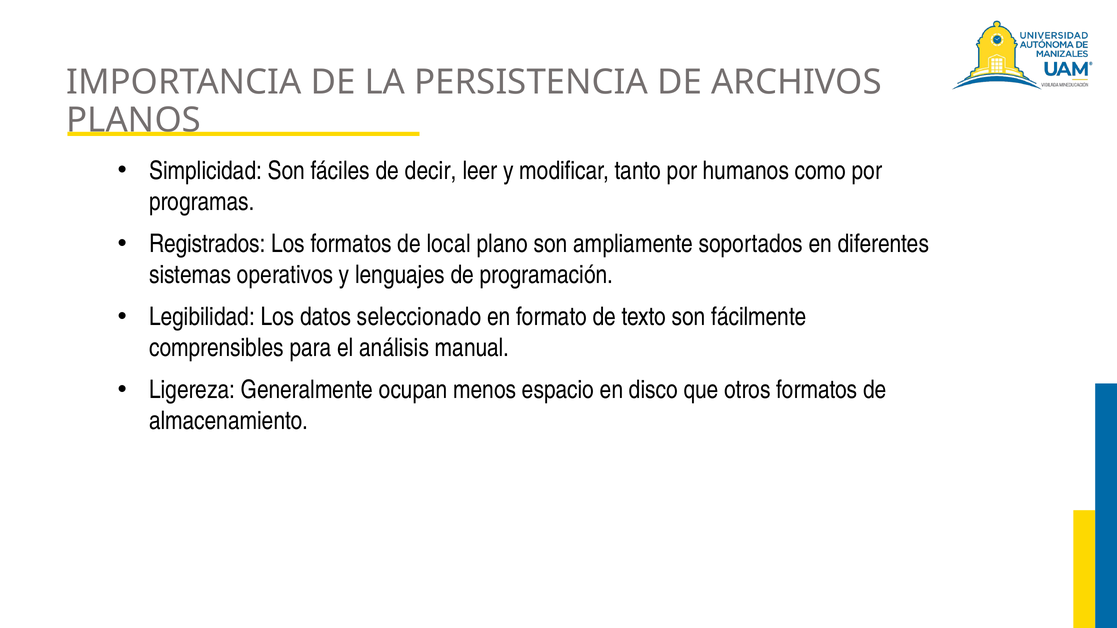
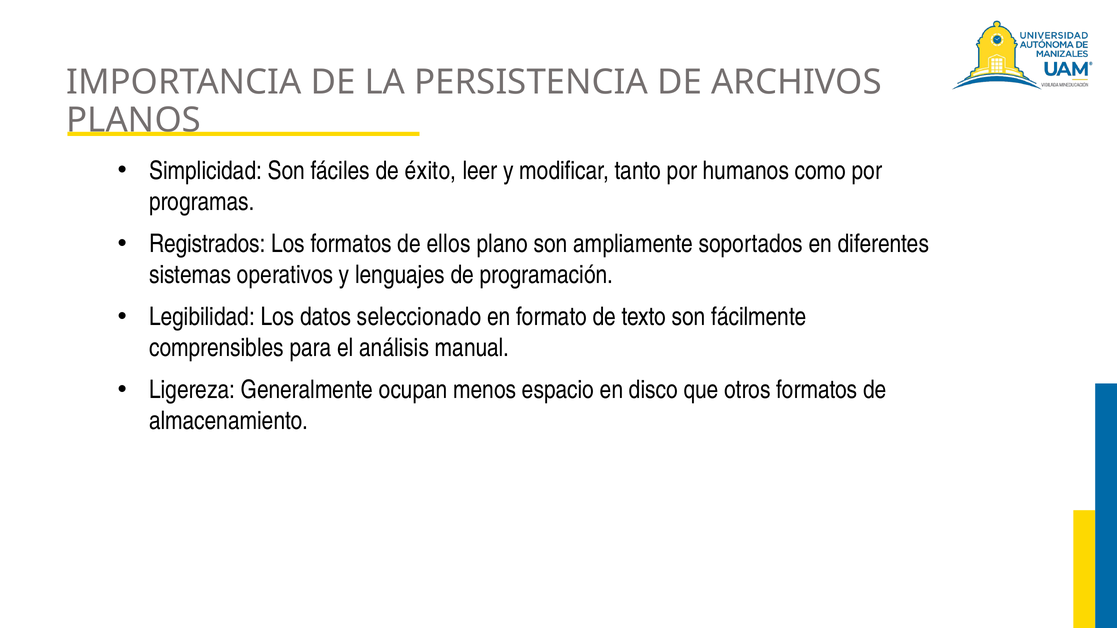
decir: decir -> éxito
local: local -> ellos
